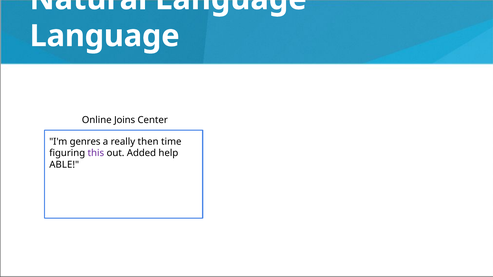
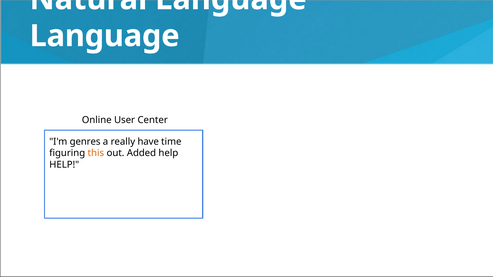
Joins: Joins -> User
then: then -> have
this colour: purple -> orange
ABLE at (64, 165): ABLE -> HELP
